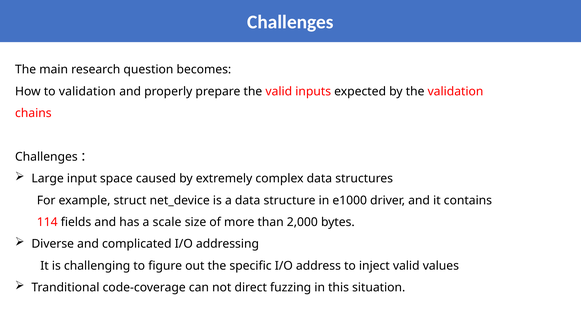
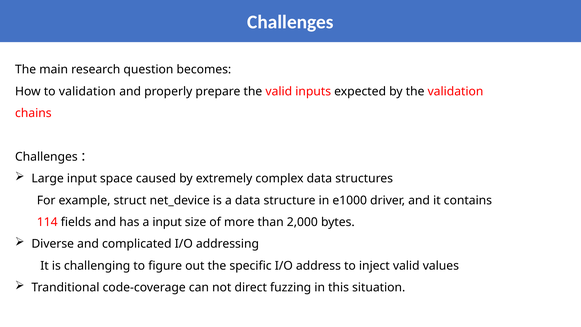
a scale: scale -> input
